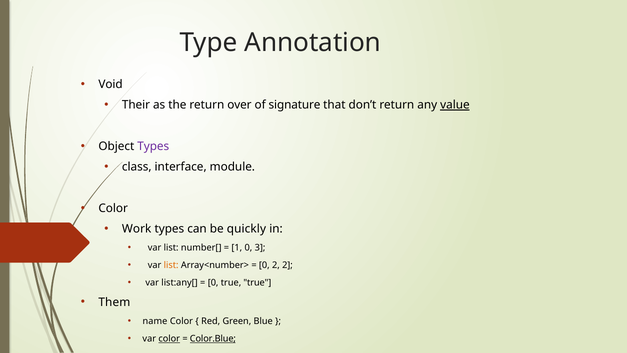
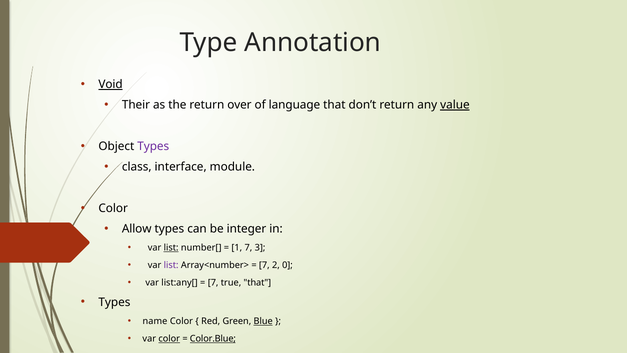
Void underline: none -> present
signature: signature -> language
Work: Work -> Allow
quickly: quickly -> integer
list at (171, 248) underline: none -> present
1 0: 0 -> 7
list at (171, 265) colour: orange -> purple
0 at (264, 265): 0 -> 7
2 2: 2 -> 0
0 at (213, 283): 0 -> 7
true true: true -> that
Them at (114, 302): Them -> Types
Blue underline: none -> present
